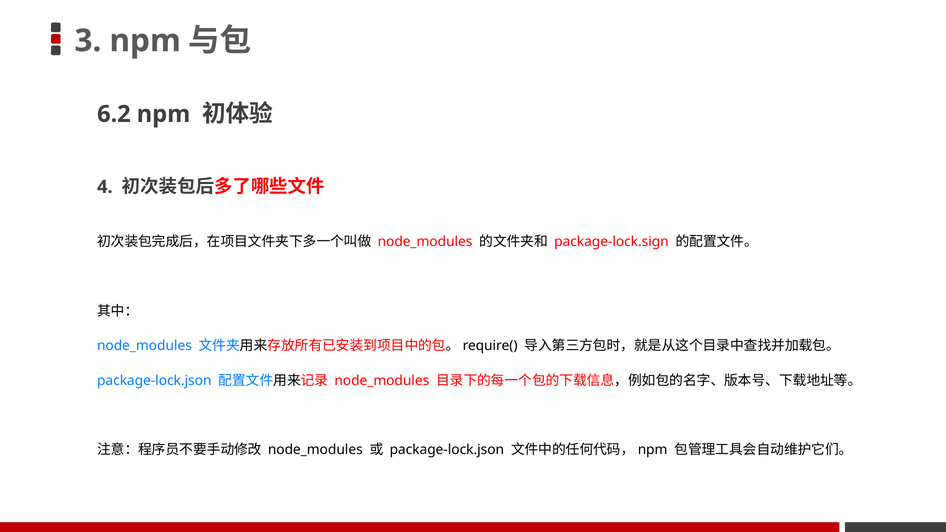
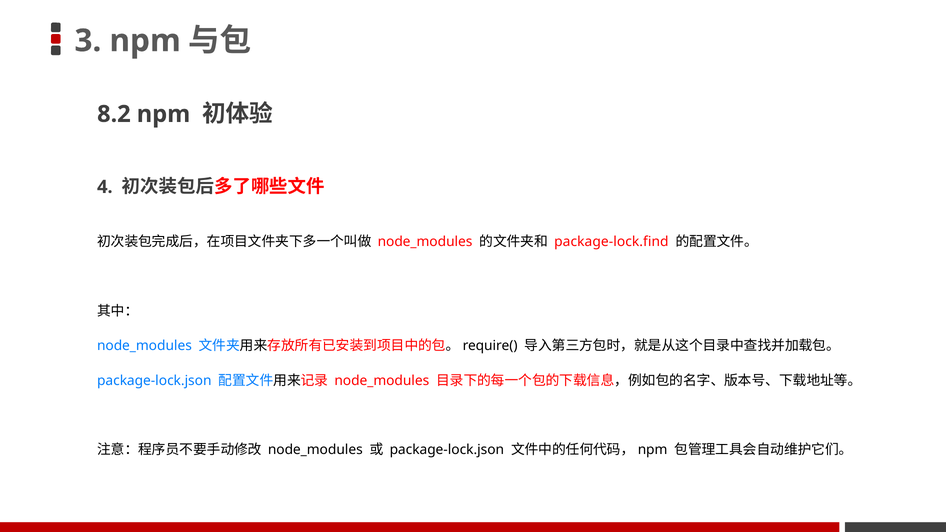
6.2: 6.2 -> 8.2
package-lock.sign: package-lock.sign -> package-lock.find
